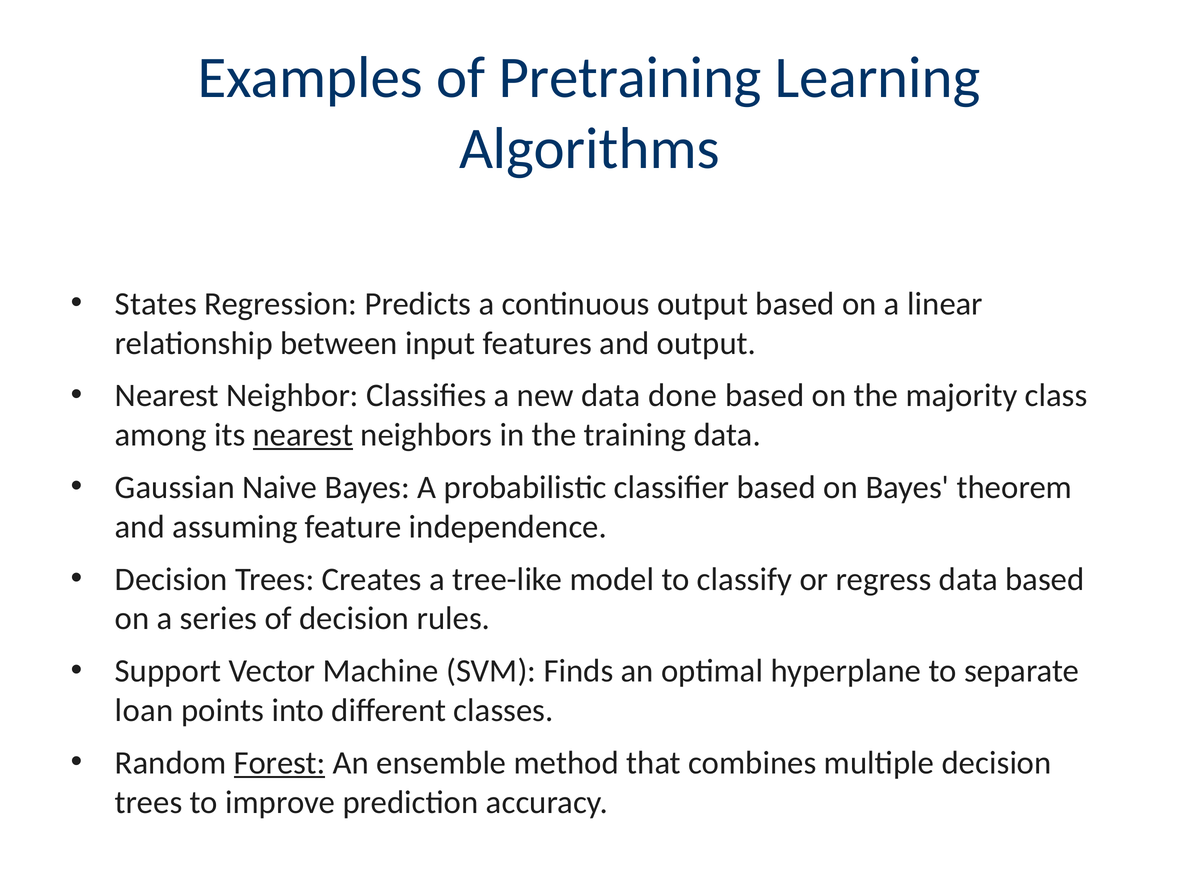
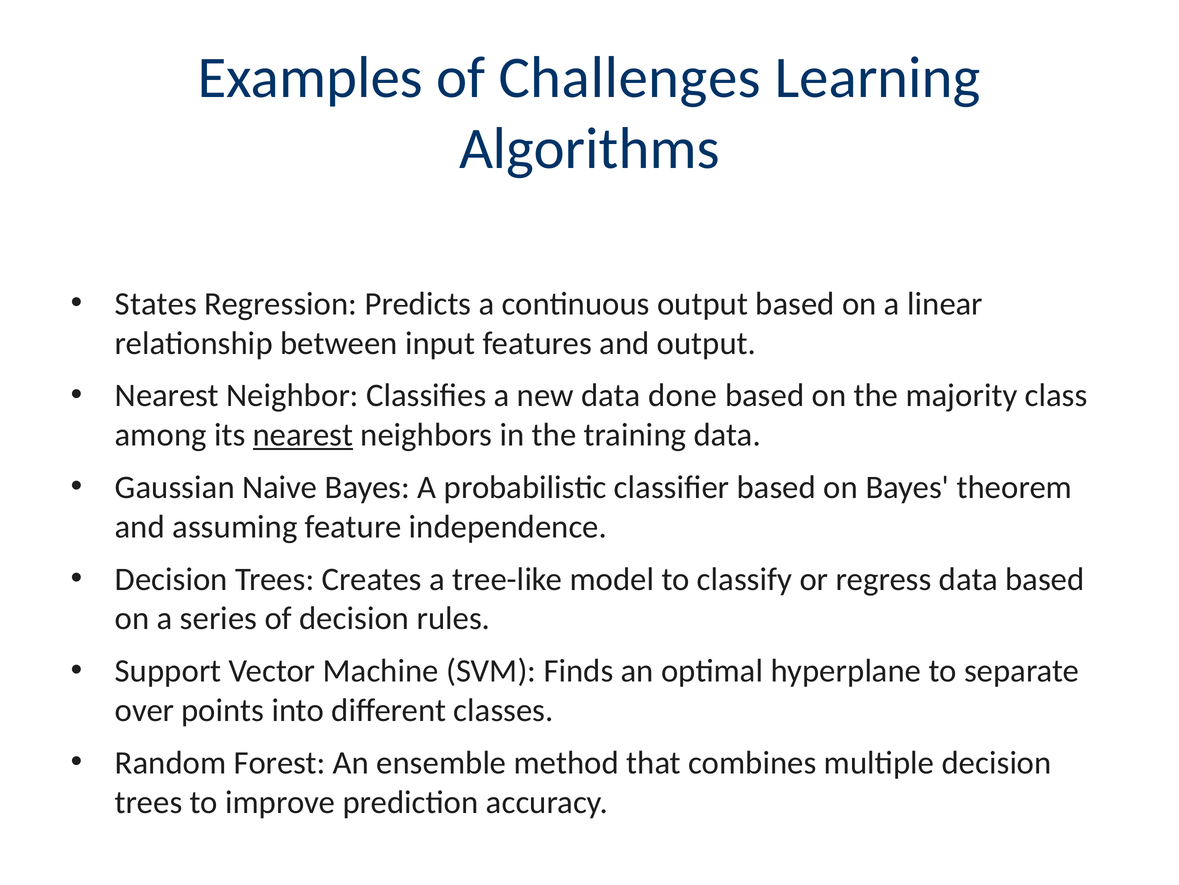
Pretraining: Pretraining -> Challenges
loan: loan -> over
Forest underline: present -> none
